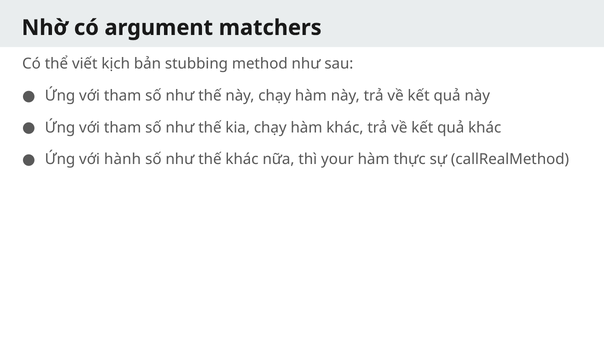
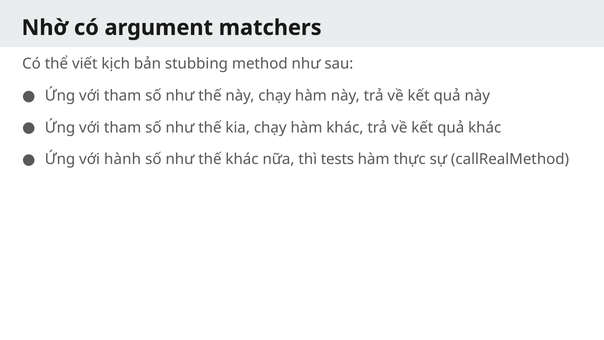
your: your -> tests
